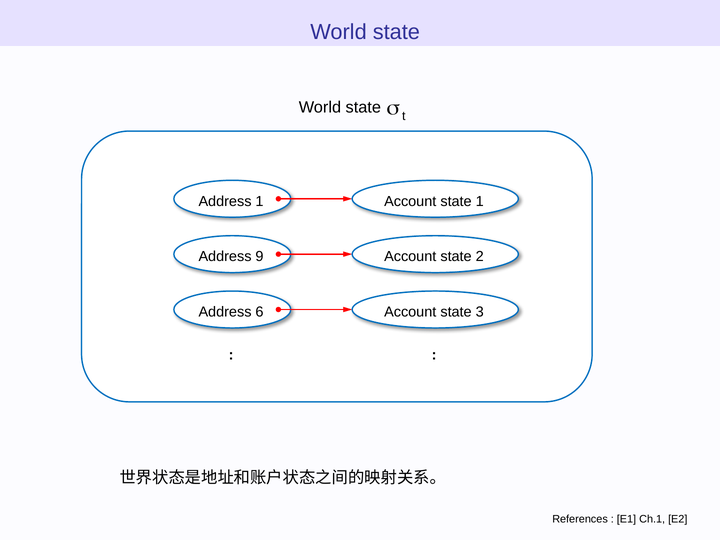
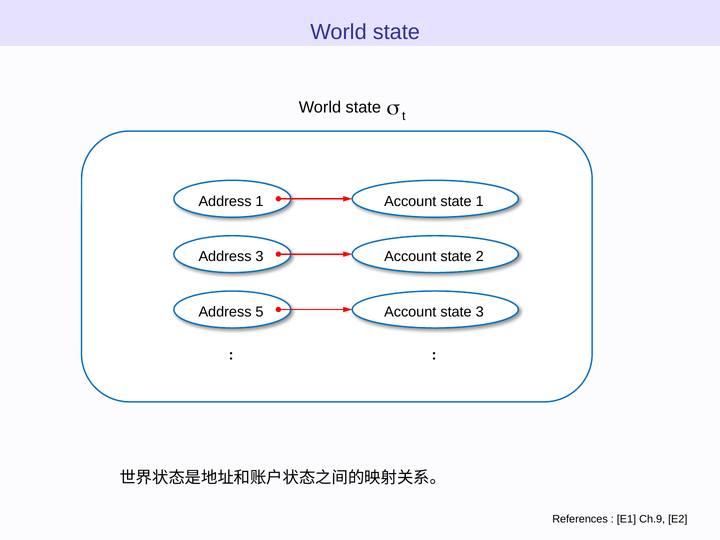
Address 9: 9 -> 3
6: 6 -> 5
Ch.1: Ch.1 -> Ch.9
